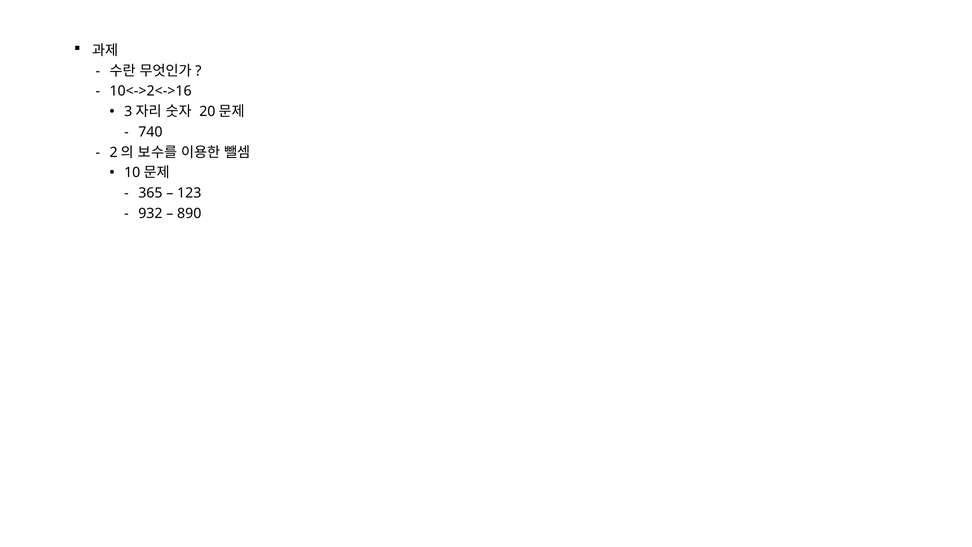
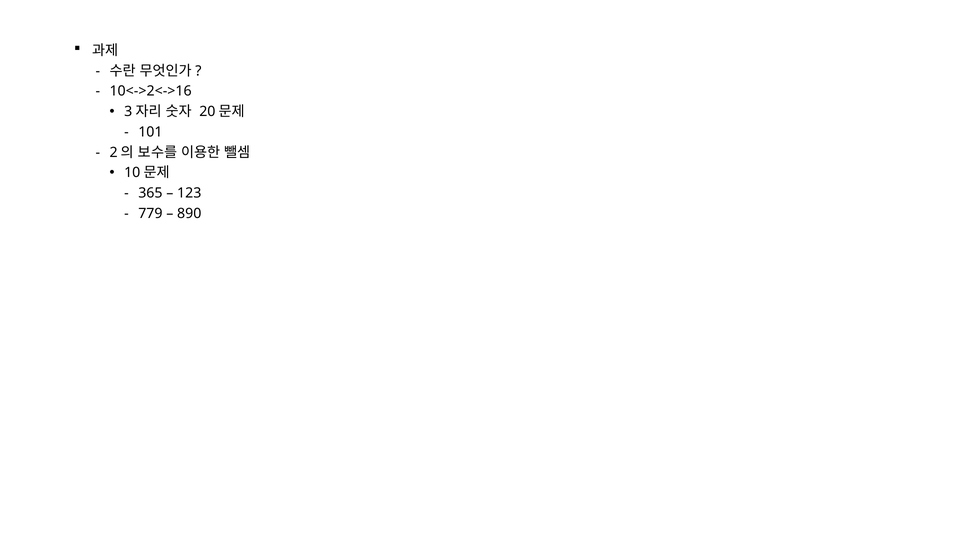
740: 740 -> 101
932: 932 -> 779
